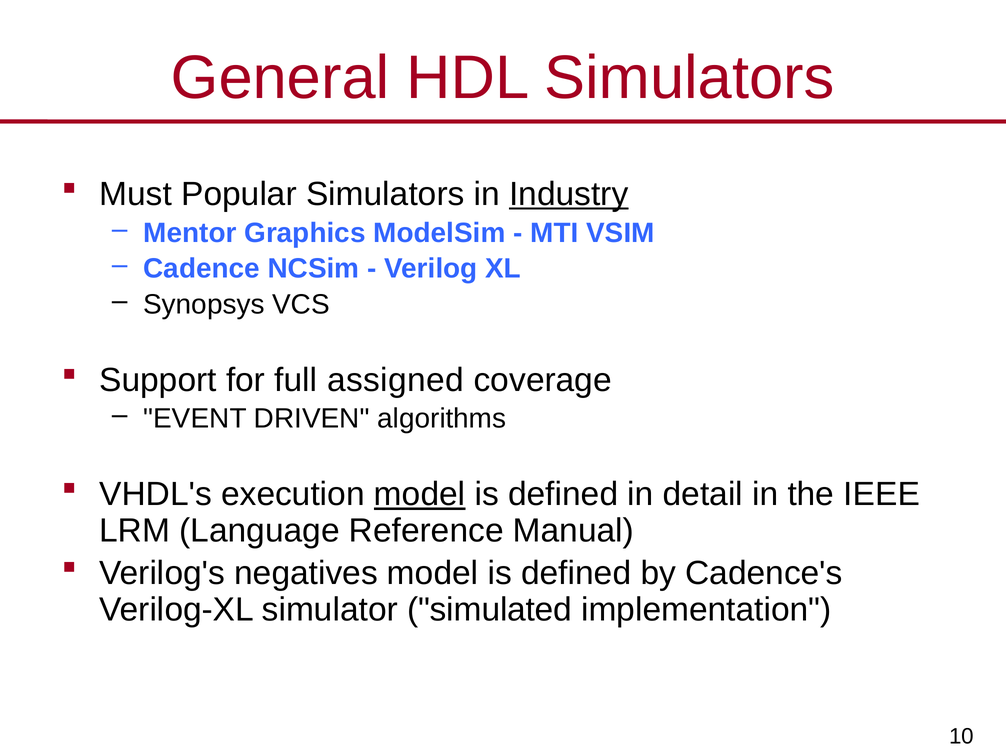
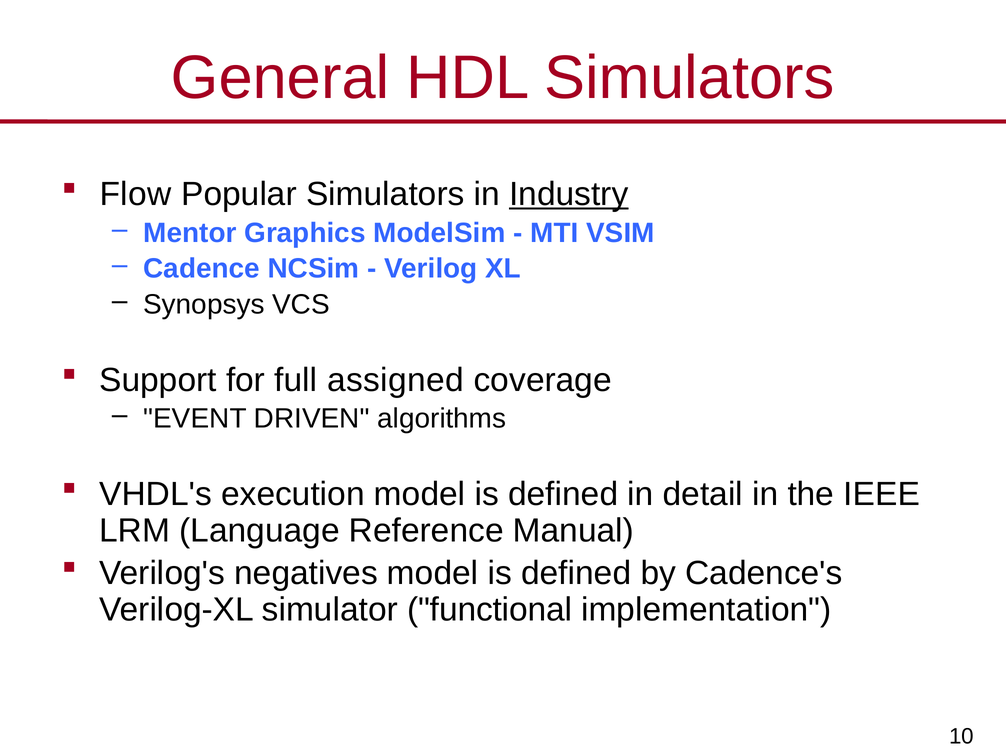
Must: Must -> Flow
model at (420, 495) underline: present -> none
simulated: simulated -> functional
